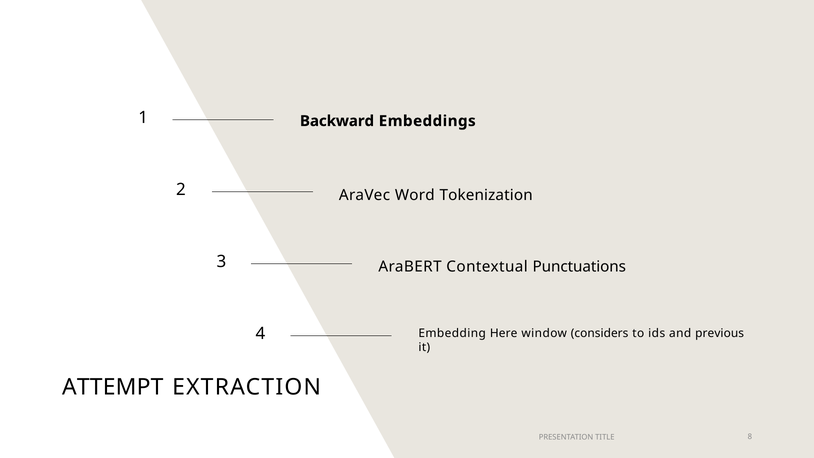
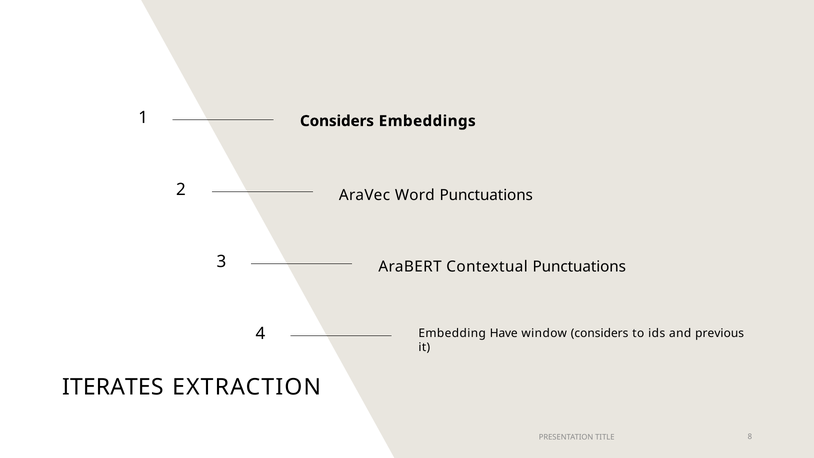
Backward at (337, 121): Backward -> Considers
Word Tokenization: Tokenization -> Punctuations
Here: Here -> Have
ATTEMPT: ATTEMPT -> ITERATES
